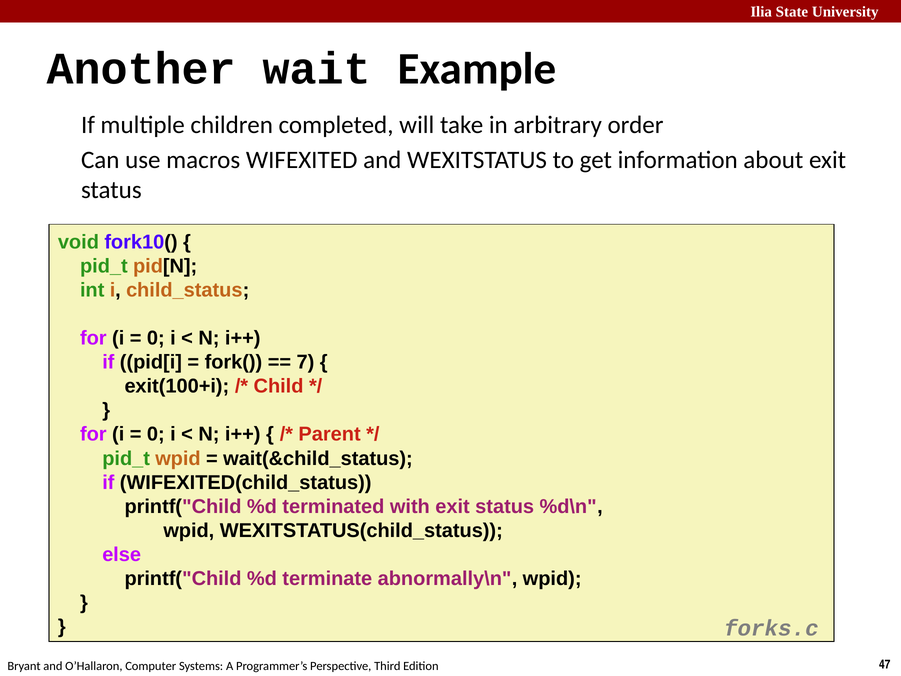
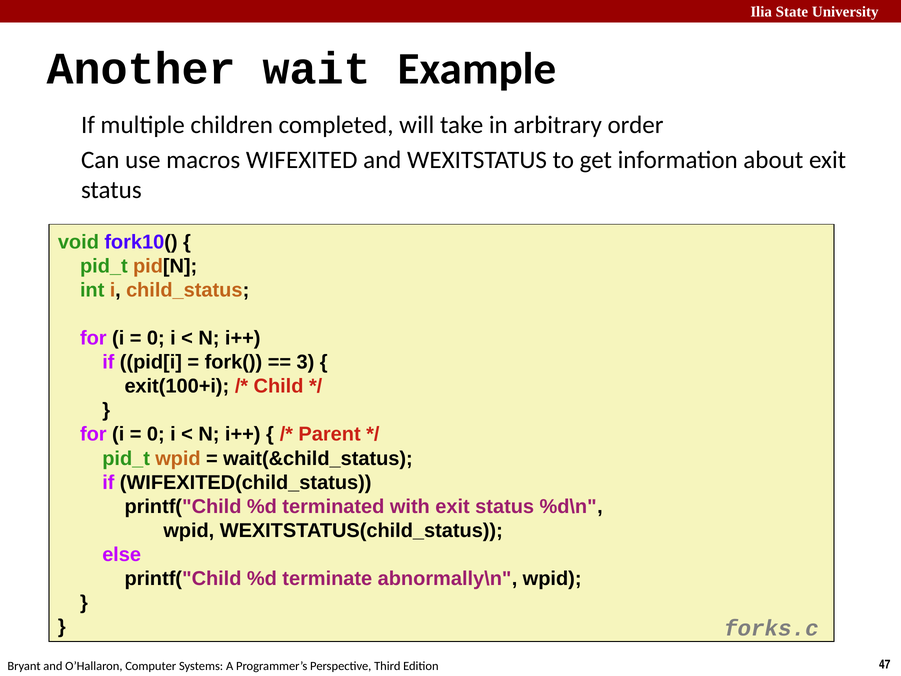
7: 7 -> 3
